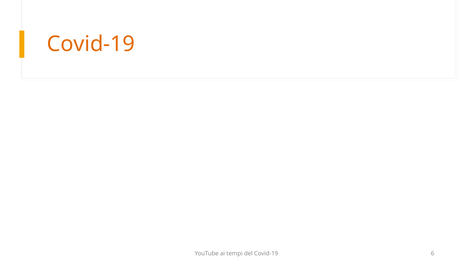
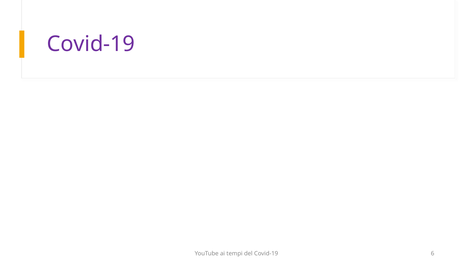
Covid-19 at (91, 44) colour: orange -> purple
